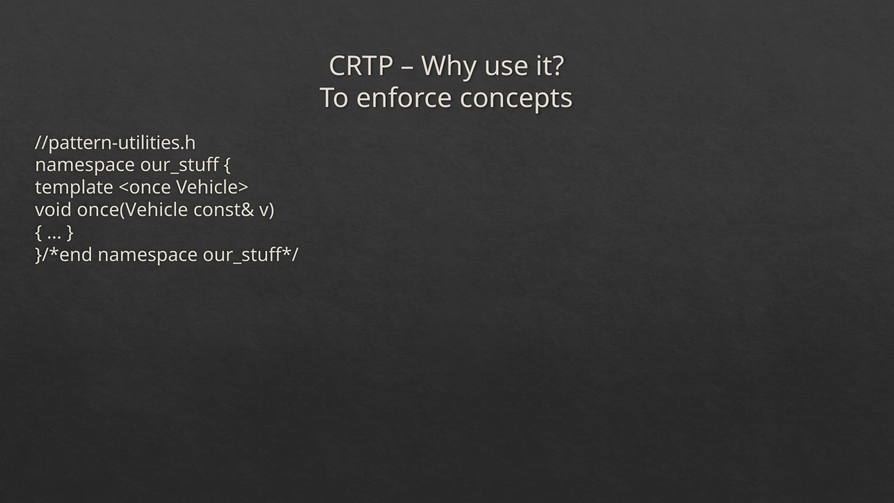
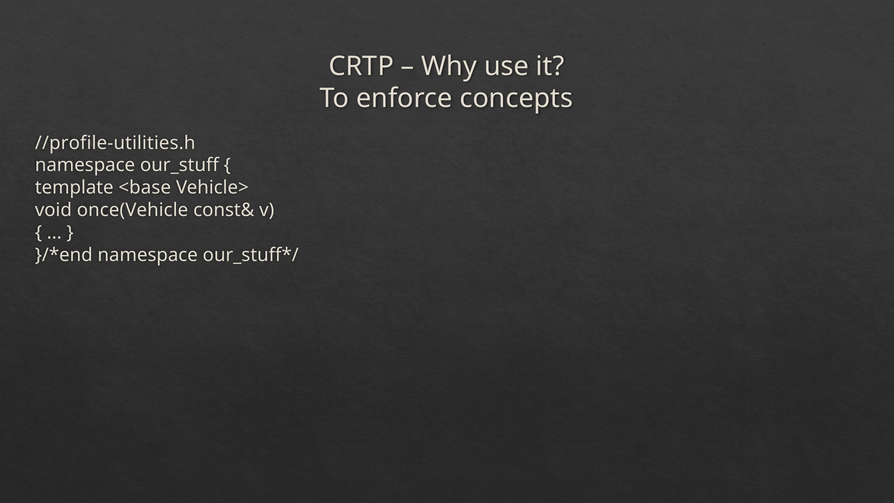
//pattern-utilities.h: //pattern-utilities.h -> //profile-utilities.h
<once: <once -> <base
